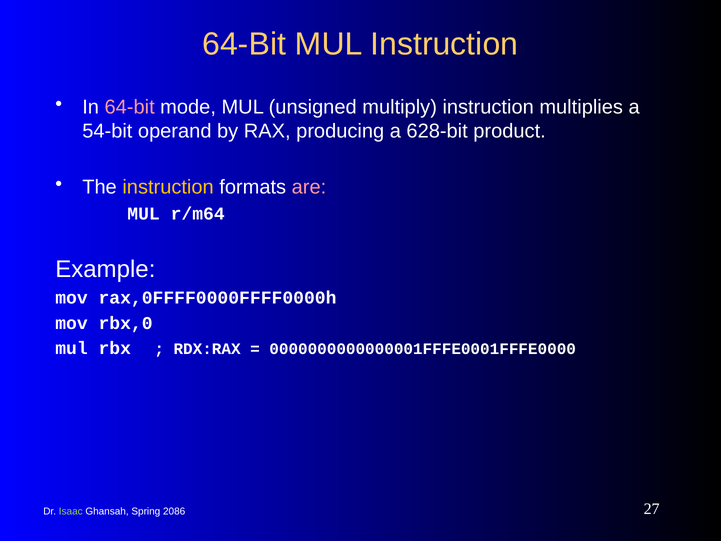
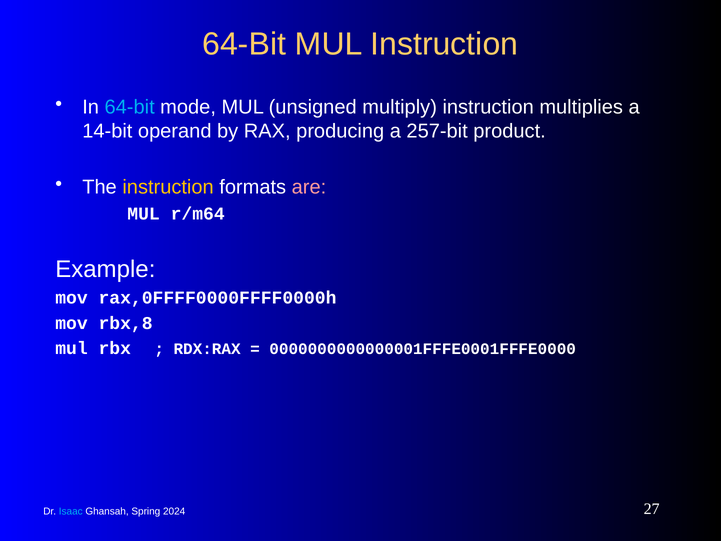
64-bit at (130, 107) colour: pink -> light blue
54-bit: 54-bit -> 14-bit
628-bit: 628-bit -> 257-bit
rbx,0: rbx,0 -> rbx,8
Isaac colour: light green -> light blue
2086: 2086 -> 2024
